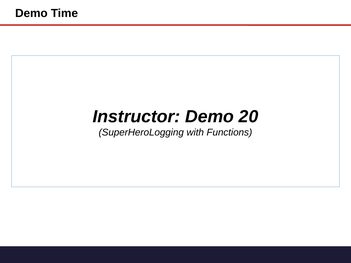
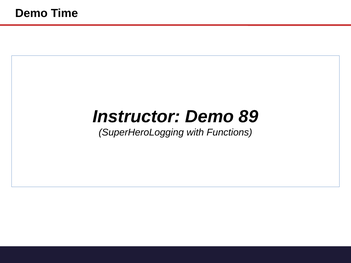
20: 20 -> 89
